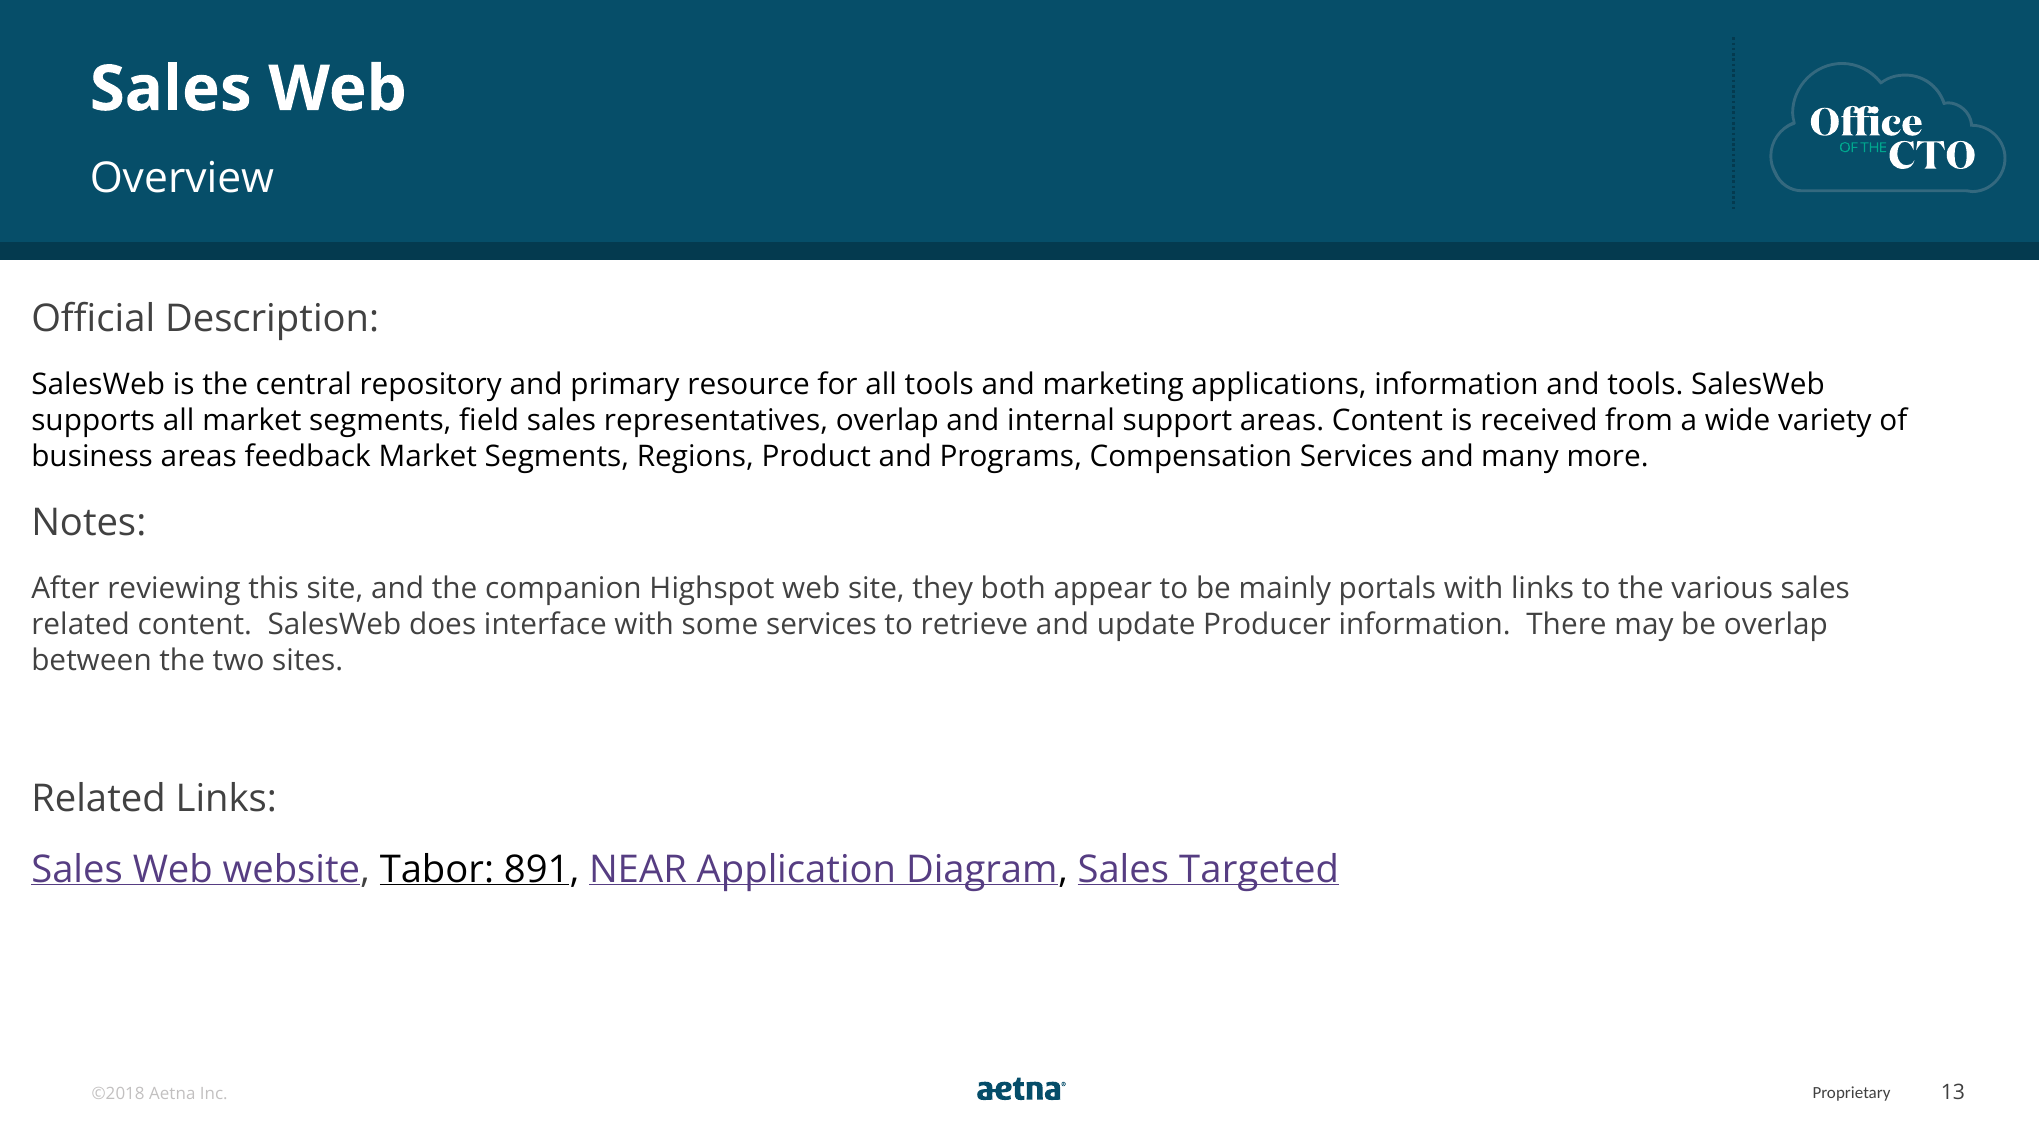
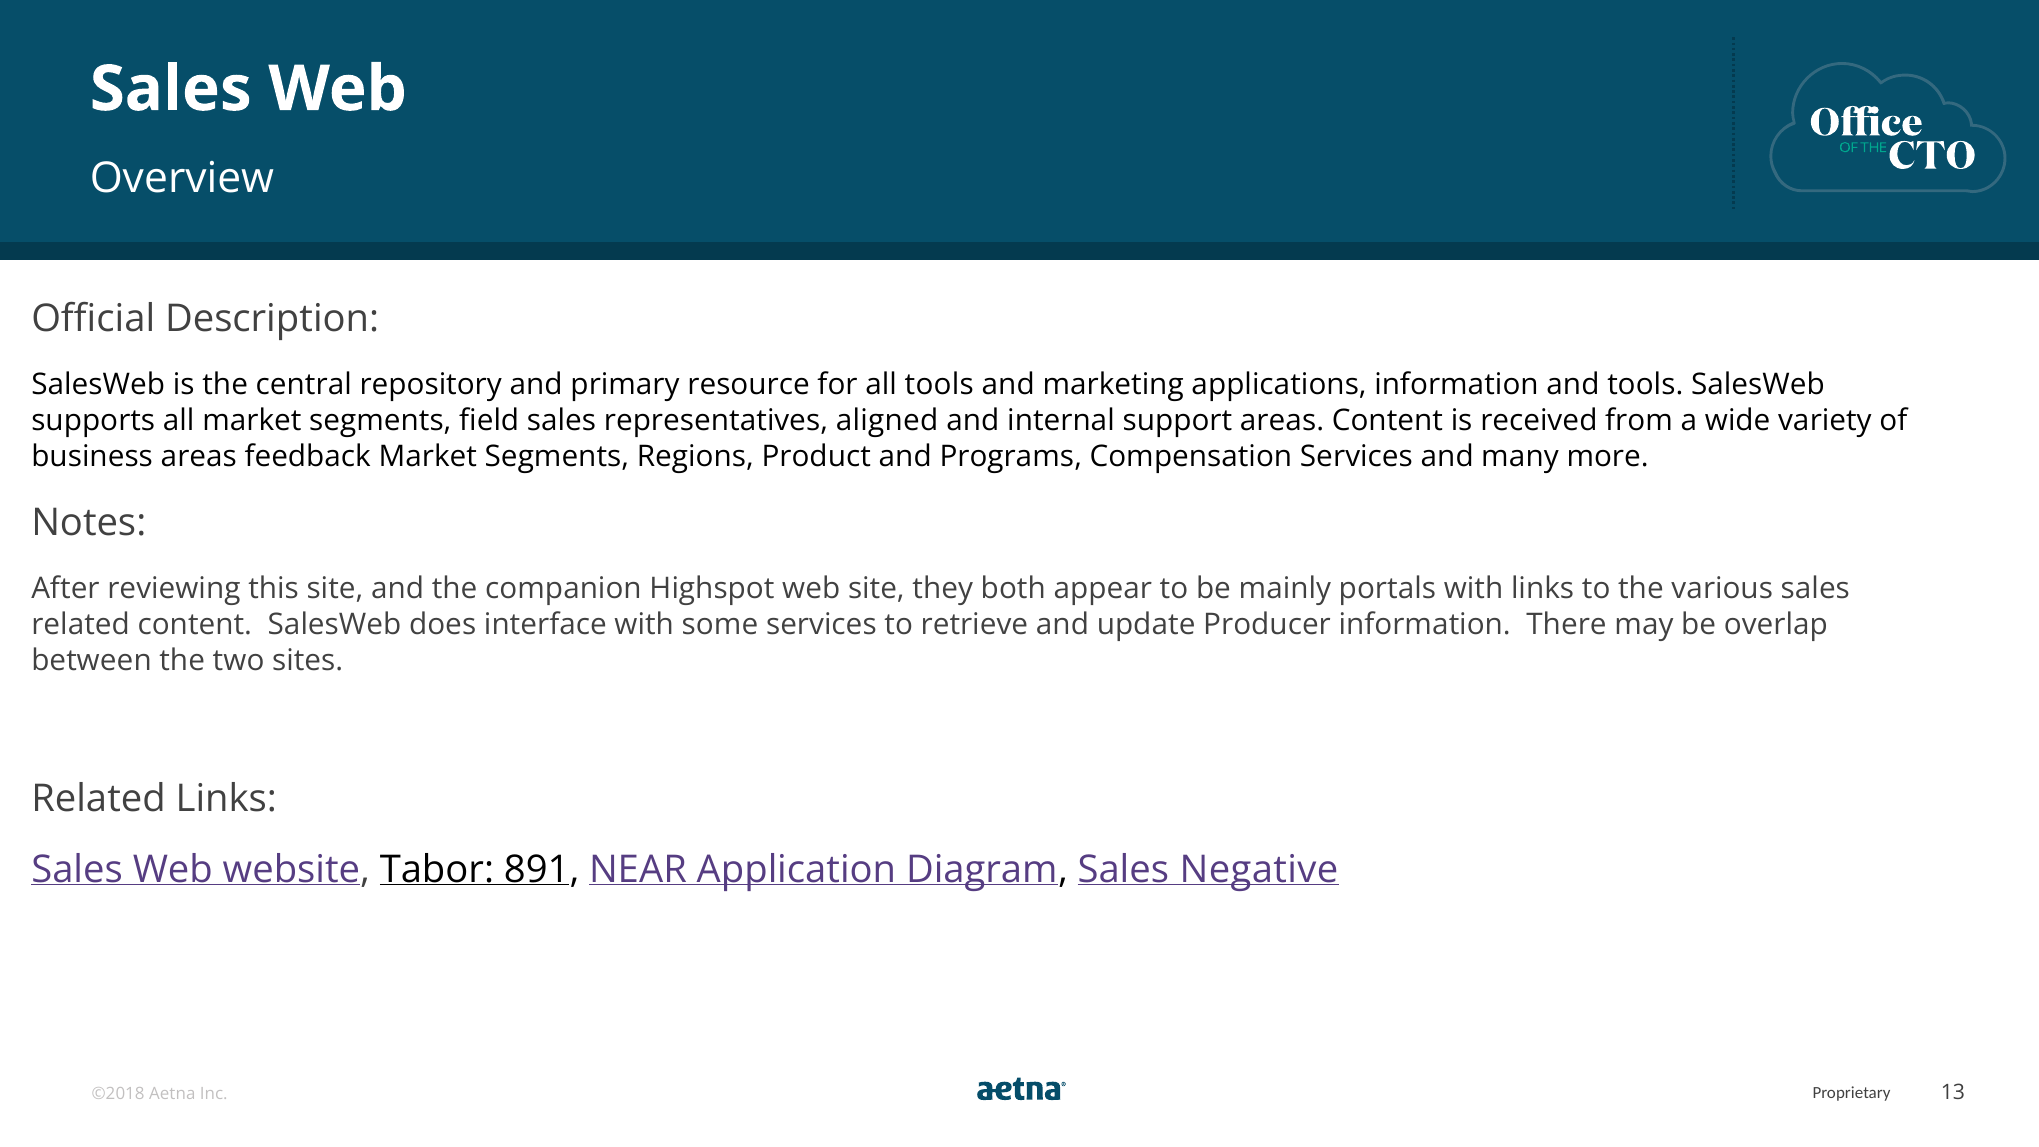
representatives overlap: overlap -> aligned
Targeted: Targeted -> Negative
